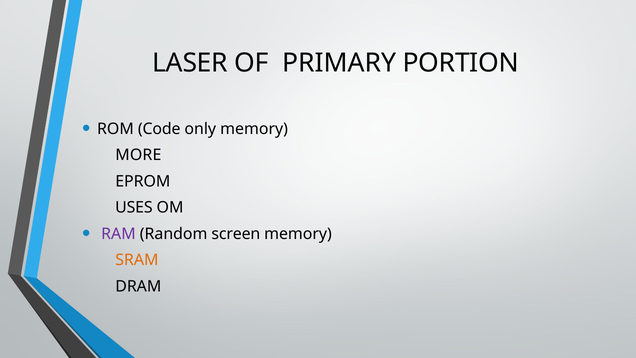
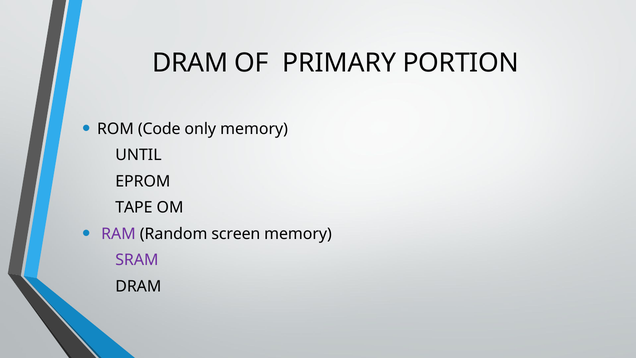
LASER at (190, 63): LASER -> DRAM
MORE: MORE -> UNTIL
USES: USES -> TAPE
SRAM colour: orange -> purple
